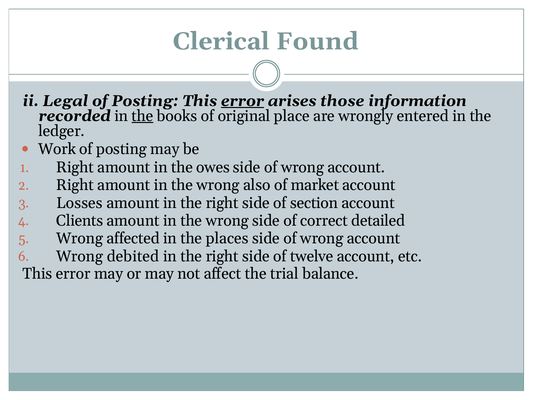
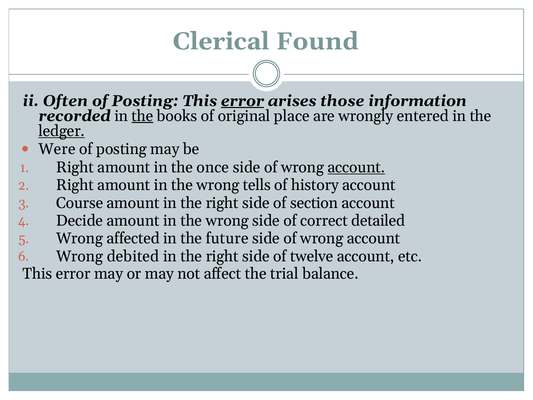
Legal: Legal -> Often
ledger underline: none -> present
Work: Work -> Were
owes: owes -> once
account at (356, 167) underline: none -> present
also: also -> tells
market: market -> history
Losses: Losses -> Course
Clients: Clients -> Decide
places: places -> future
